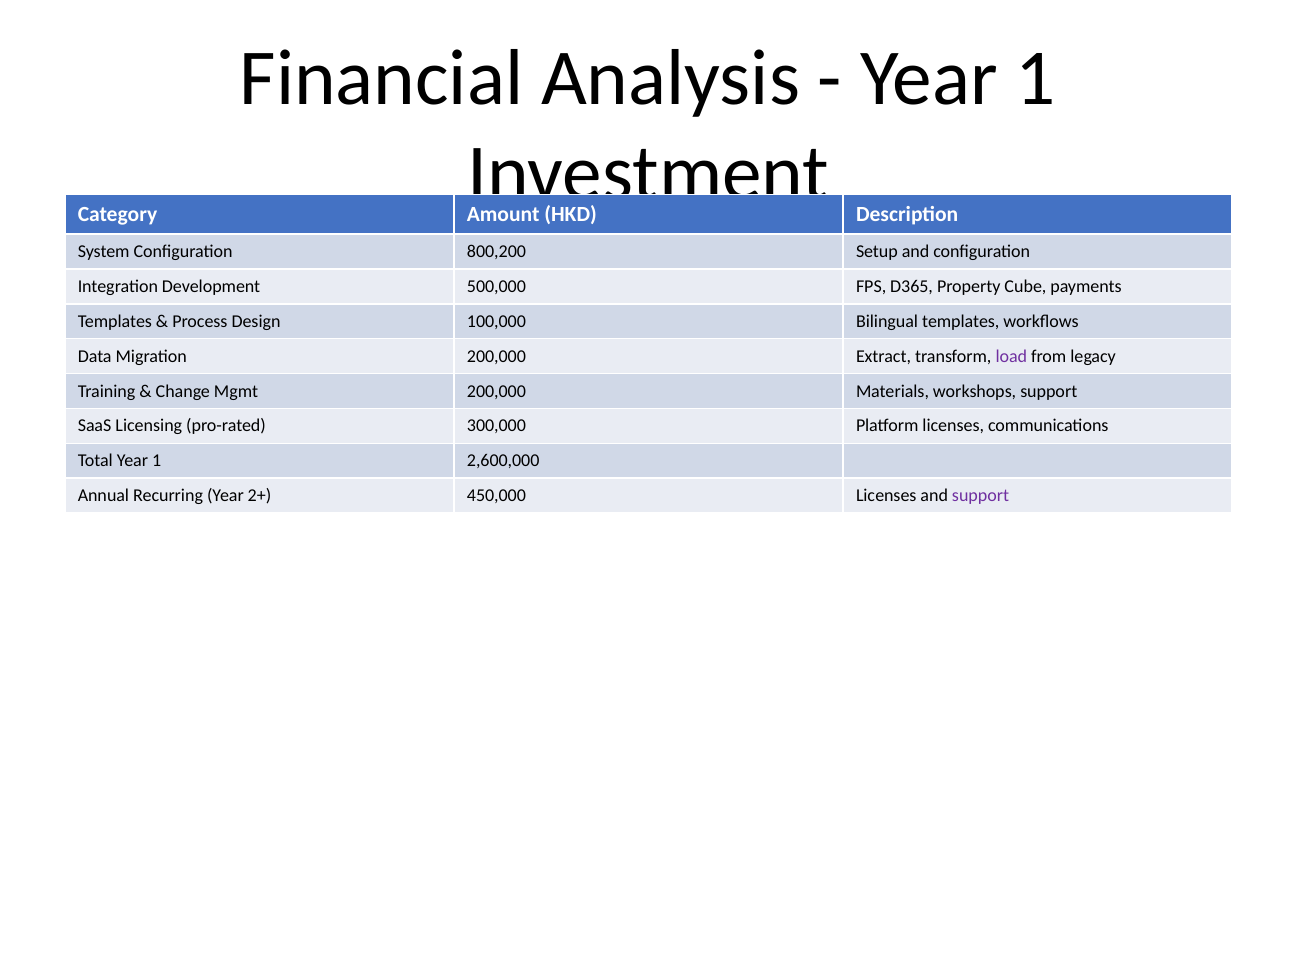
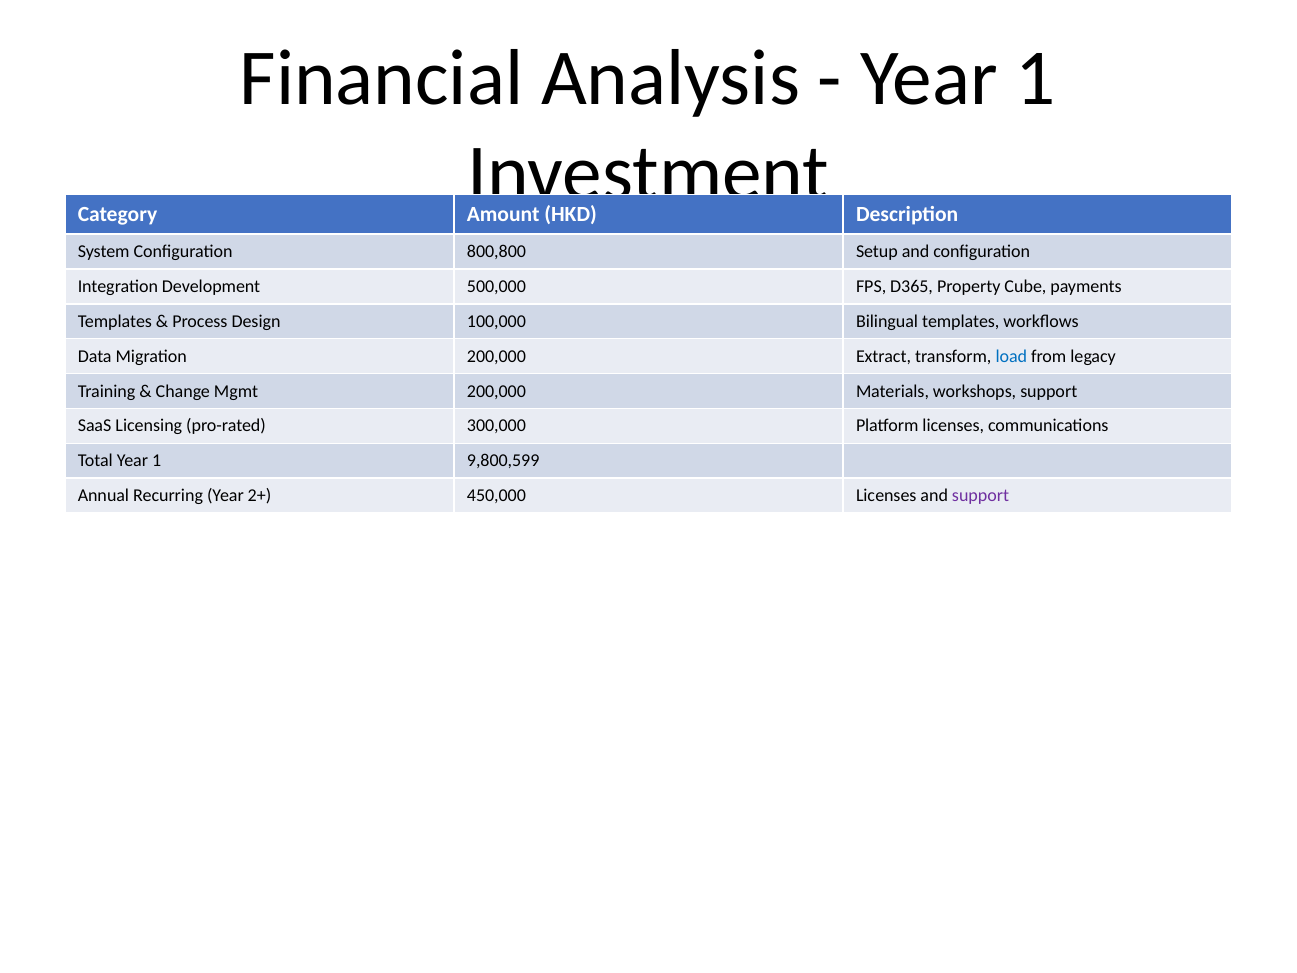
800,200: 800,200 -> 800,800
load colour: purple -> blue
2,600,000: 2,600,000 -> 9,800,599
